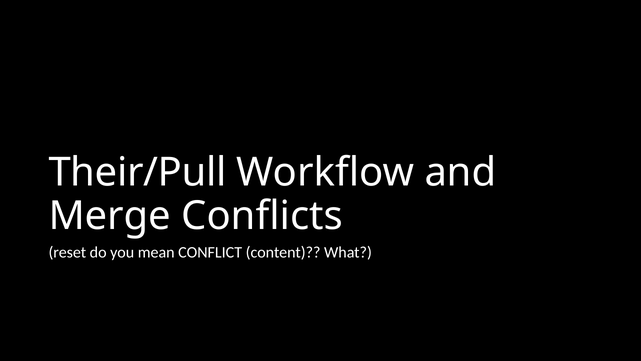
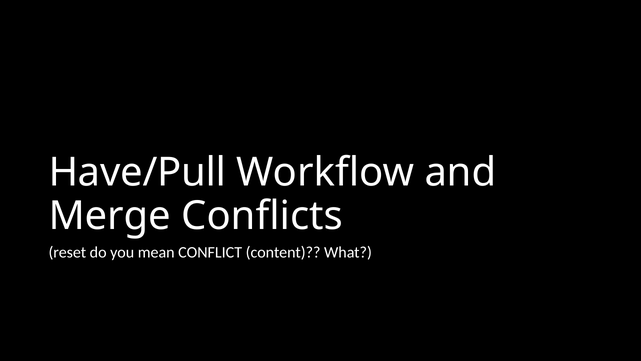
Their/Pull: Their/Pull -> Have/Pull
